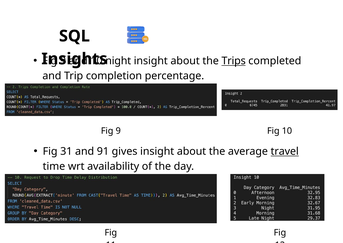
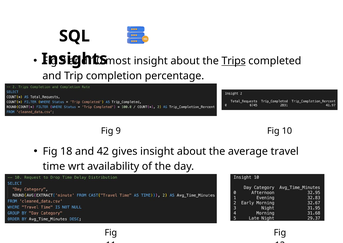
night: night -> most
31: 31 -> 18
91: 91 -> 42
travel underline: present -> none
